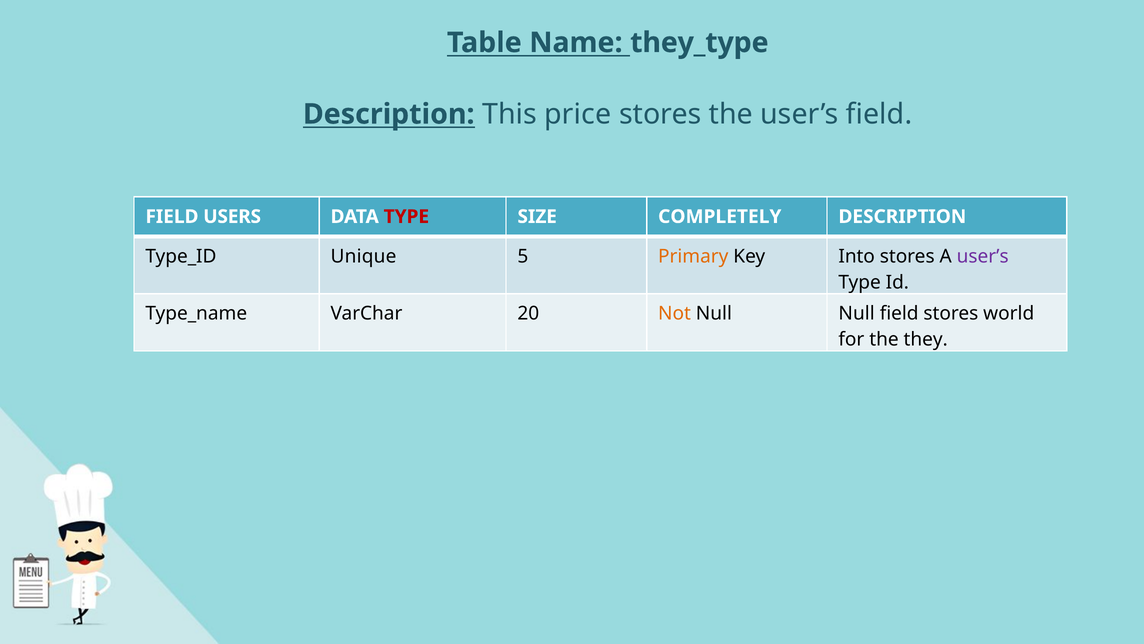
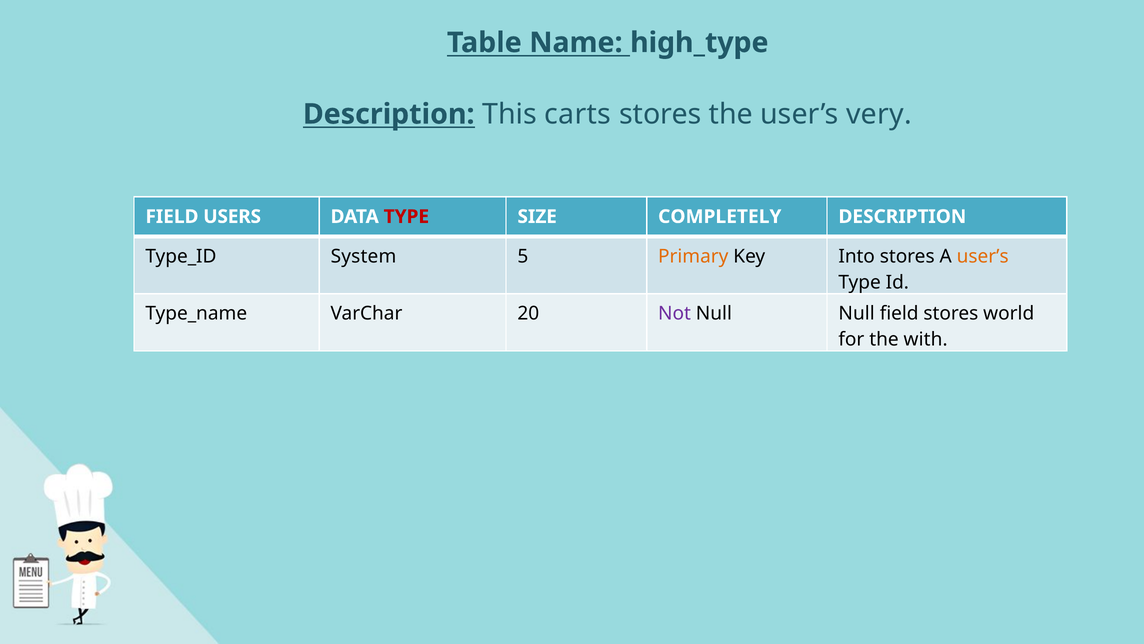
they_type: they_type -> high_type
price: price -> carts
user’s field: field -> very
Unique: Unique -> System
user’s at (983, 256) colour: purple -> orange
Not colour: orange -> purple
they: they -> with
